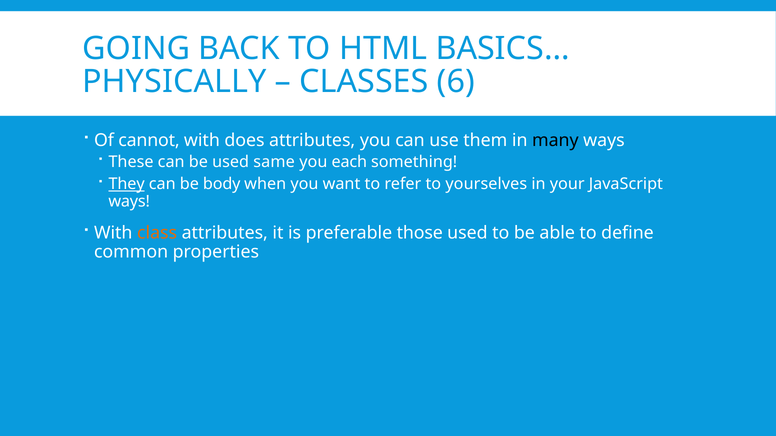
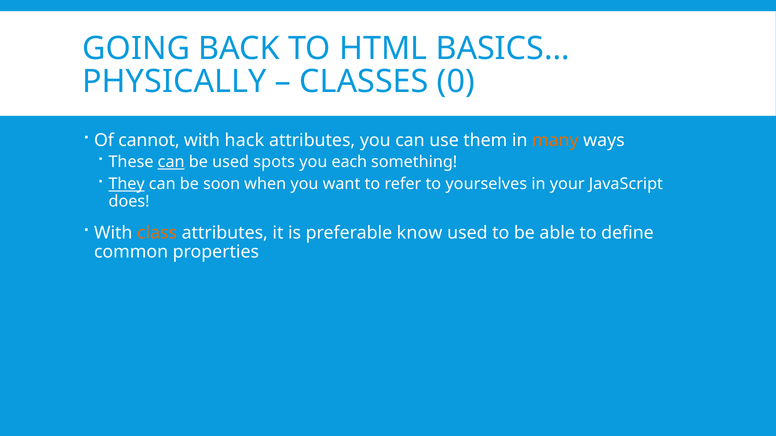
6: 6 -> 0
does: does -> hack
many colour: black -> orange
can at (171, 162) underline: none -> present
same: same -> spots
body: body -> soon
ways at (129, 202): ways -> does
those: those -> know
